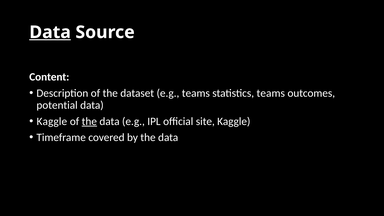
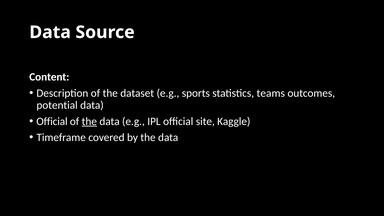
Data at (50, 32) underline: present -> none
e.g teams: teams -> sports
Kaggle at (52, 121): Kaggle -> Official
